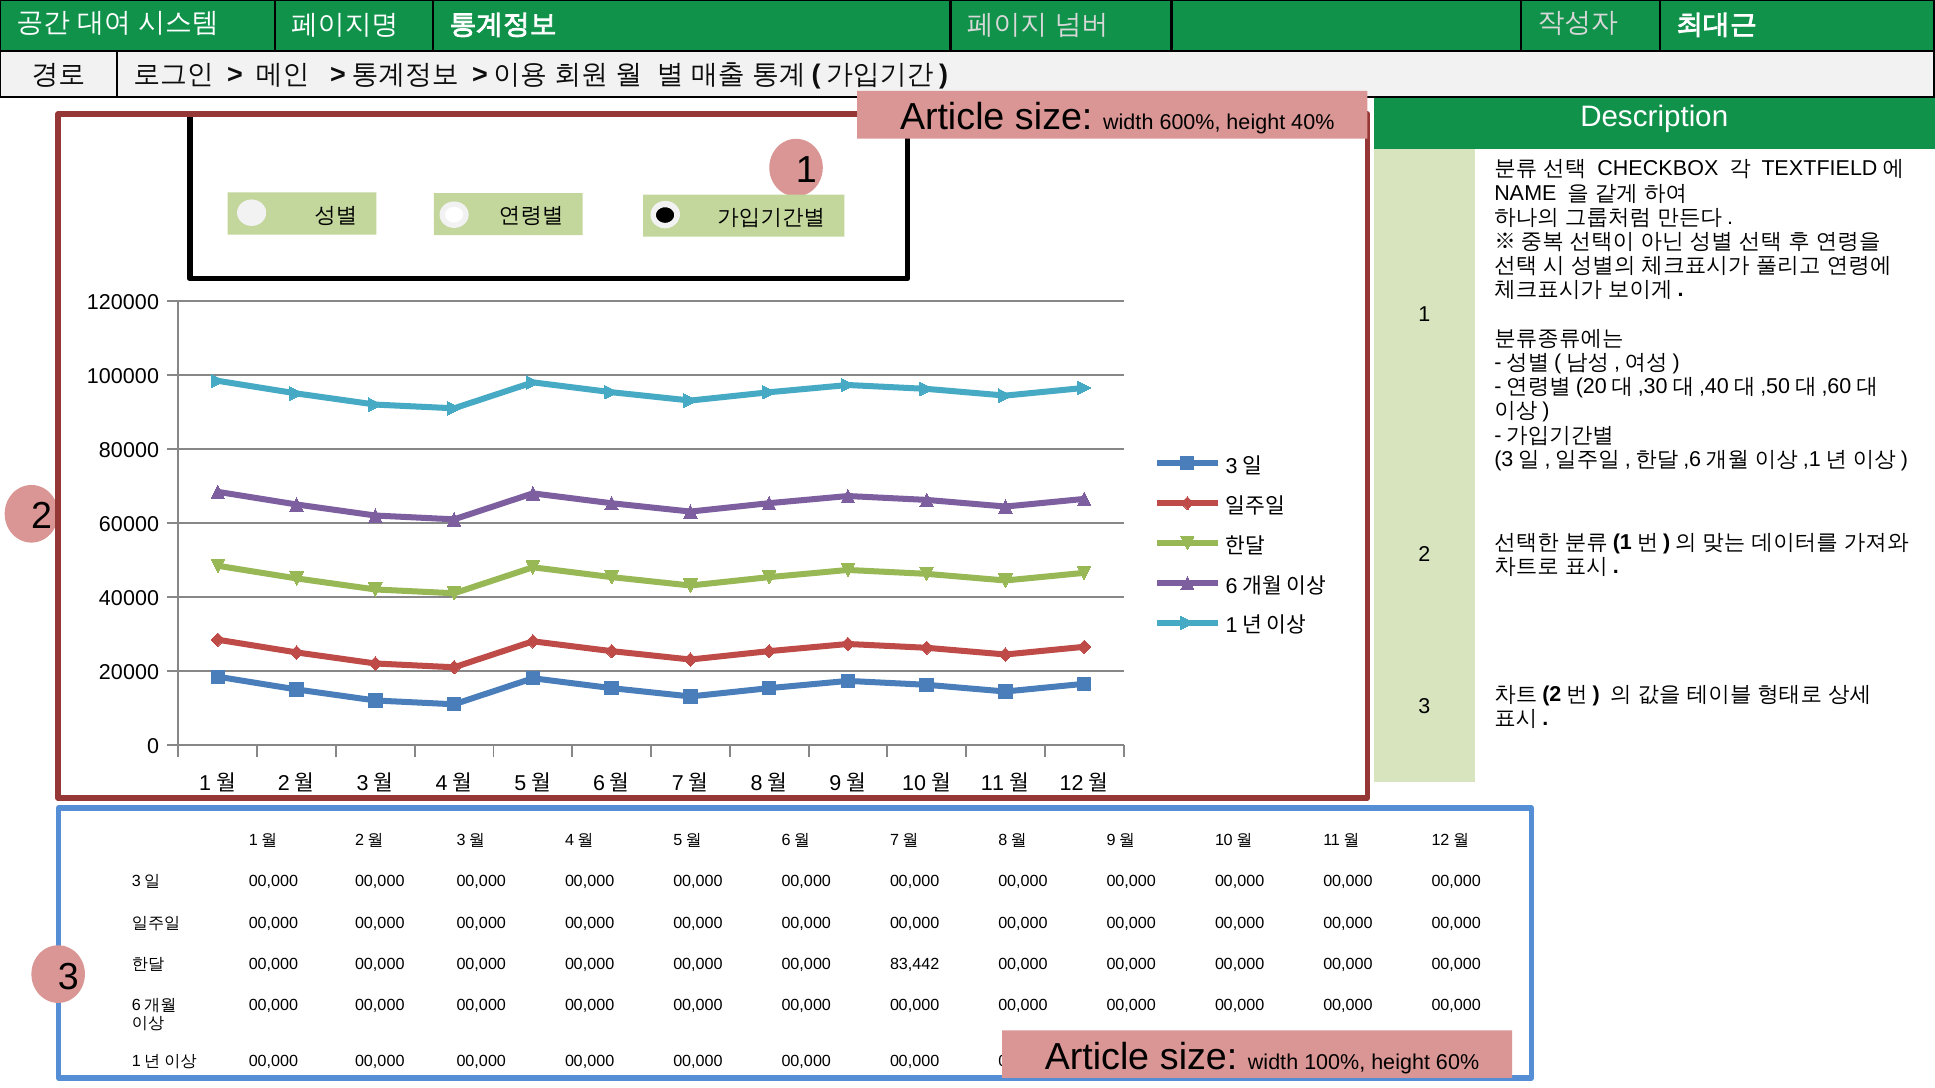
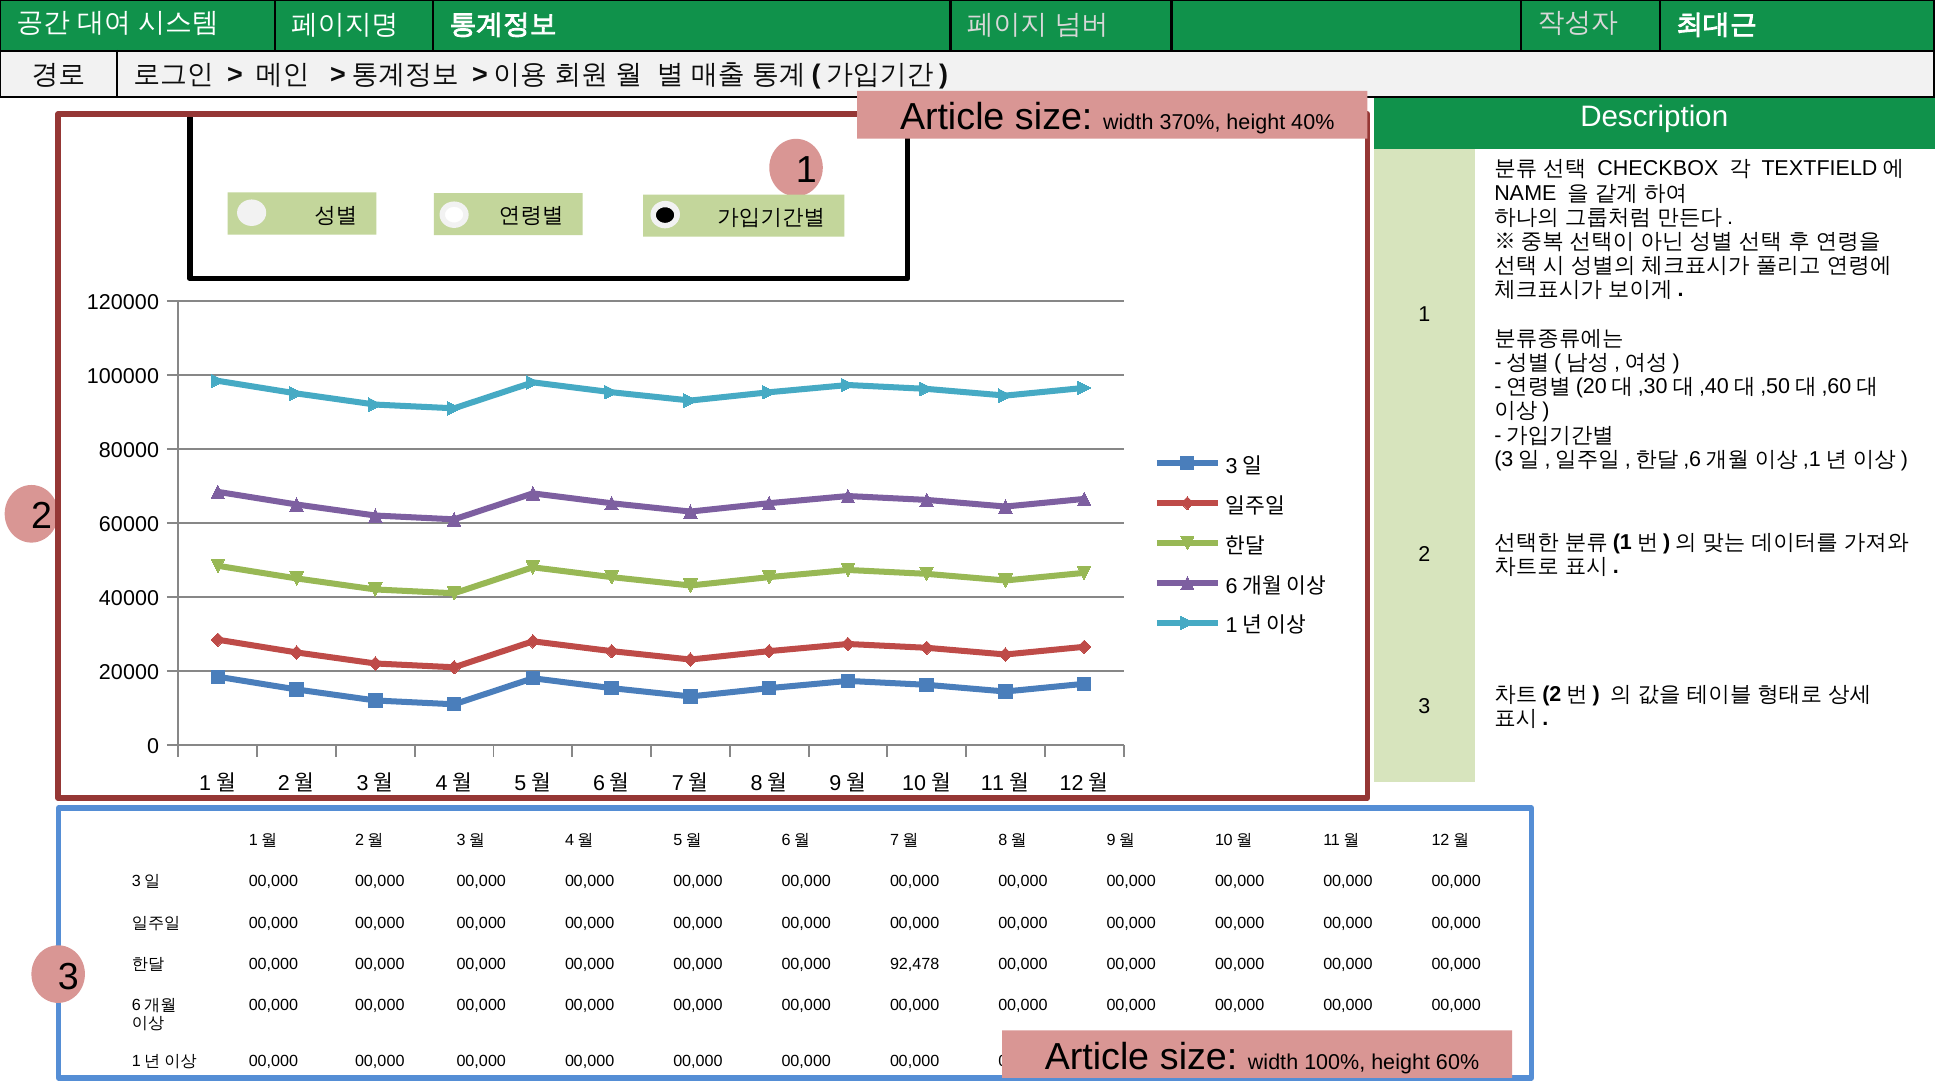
600%: 600% -> 370%
83,442: 83,442 -> 92,478
